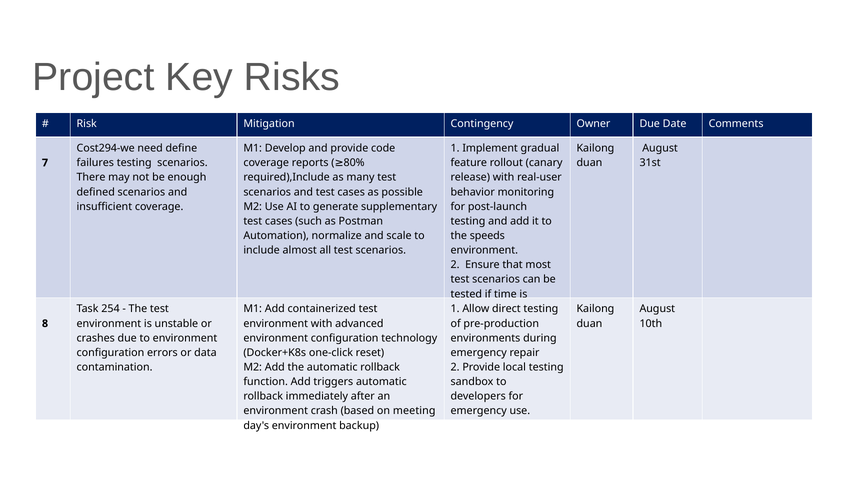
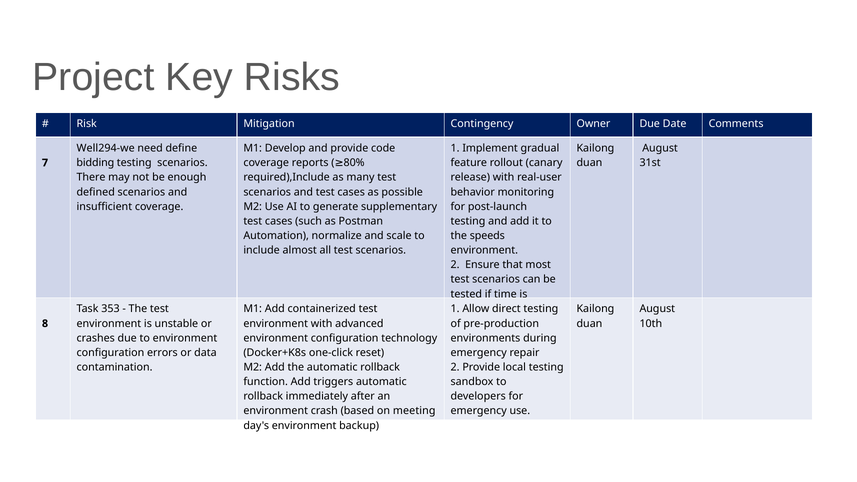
Cost294-we: Cost294-we -> Well294-we
failures: failures -> bidding
254: 254 -> 353
